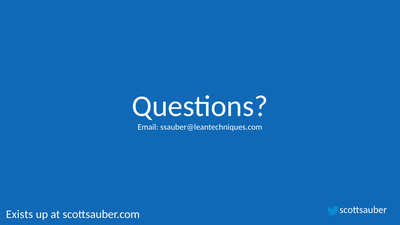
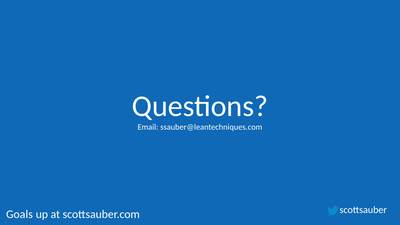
Exists: Exists -> Goals
